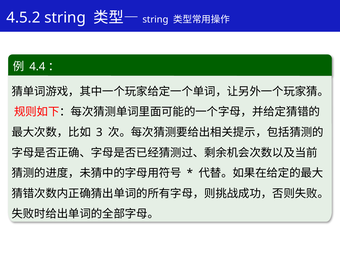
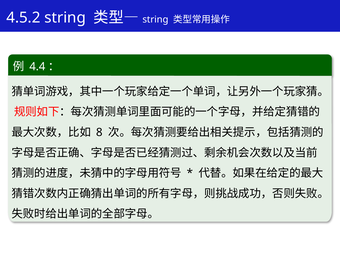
3: 3 -> 8
